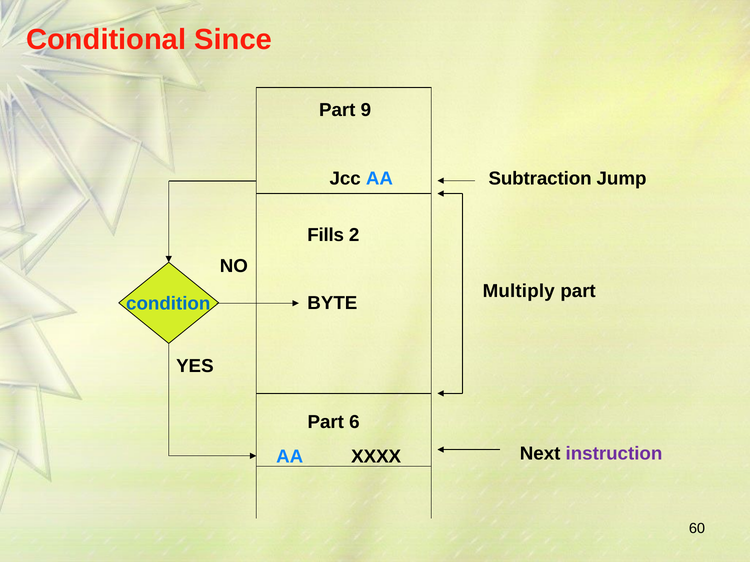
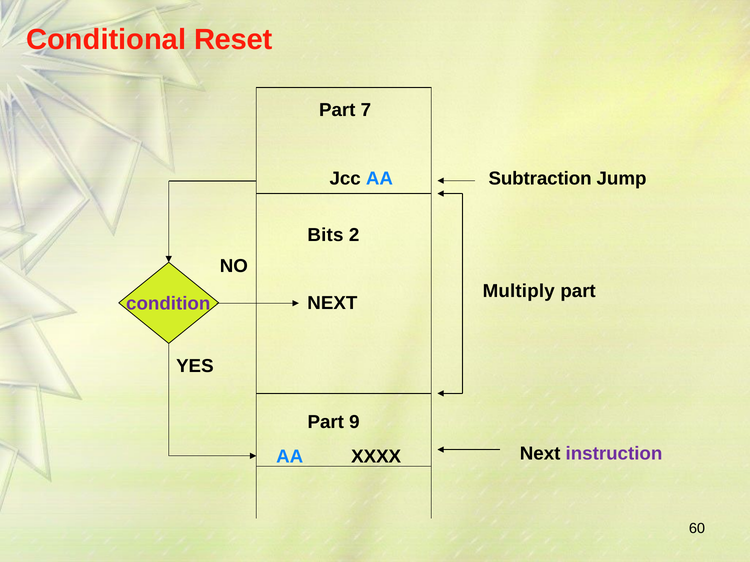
Since: Since -> Reset
9: 9 -> 7
Fills: Fills -> Bits
BYTE at (332, 303): BYTE -> NEXT
condition colour: blue -> purple
6: 6 -> 9
